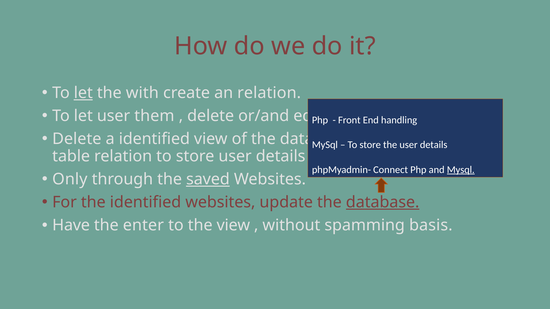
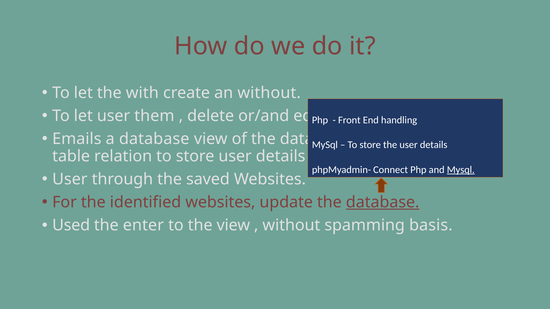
let at (83, 93) underline: present -> none
an relation: relation -> without
Delete at (77, 139): Delete -> Emails
a identified: identified -> database
Only at (70, 179): Only -> User
saved underline: present -> none
Have: Have -> Used
